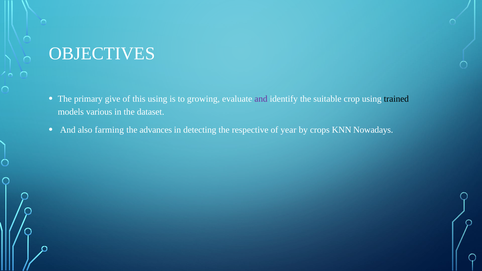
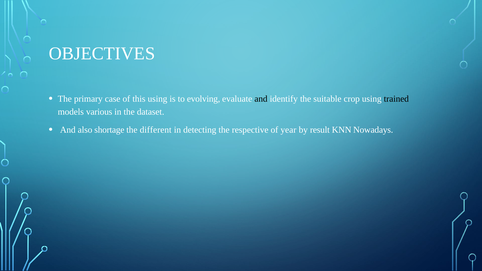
give: give -> case
growing: growing -> evolving
and at (261, 99) colour: purple -> black
farming: farming -> shortage
advances: advances -> different
crops: crops -> result
